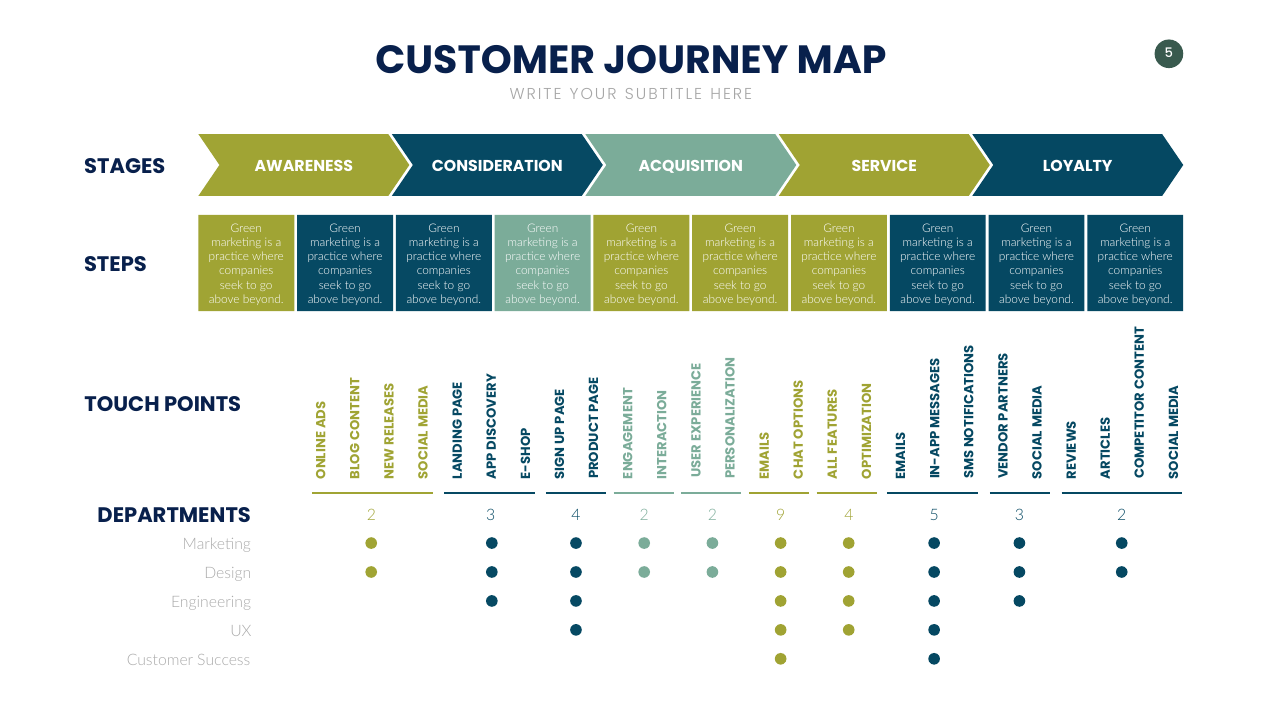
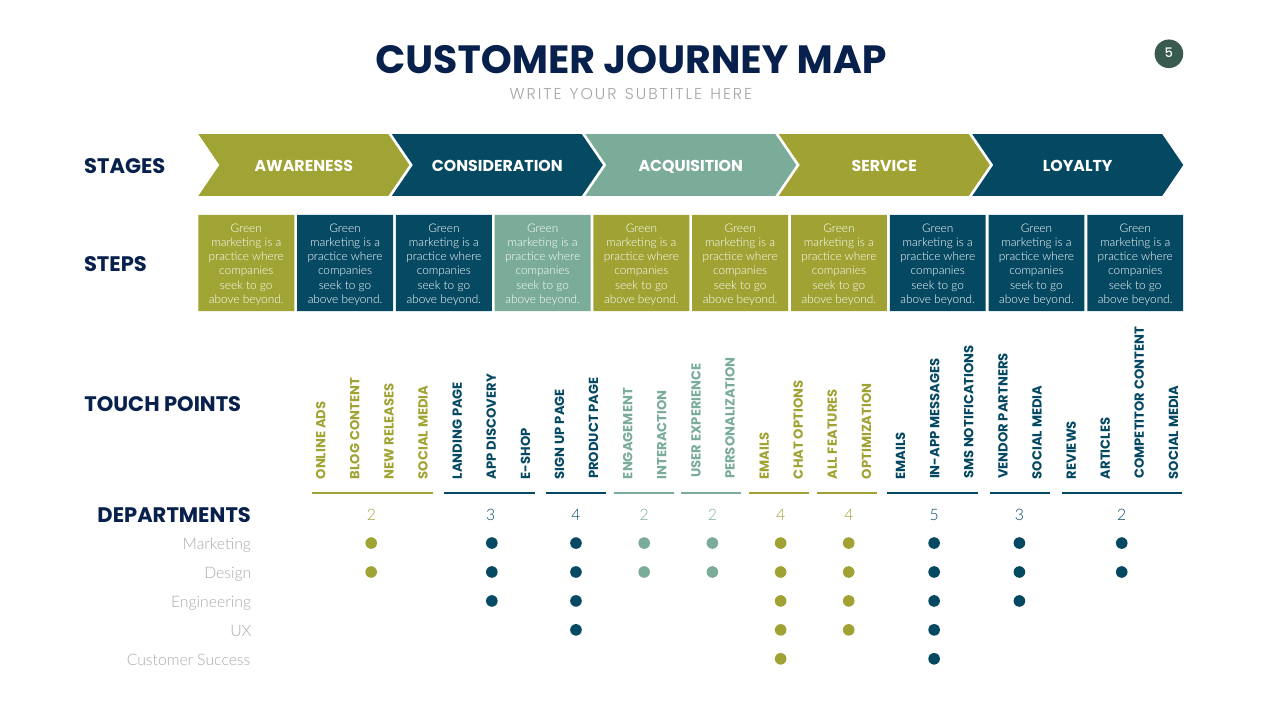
2 9: 9 -> 4
